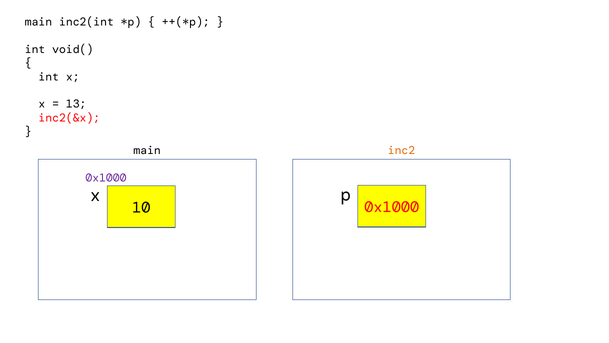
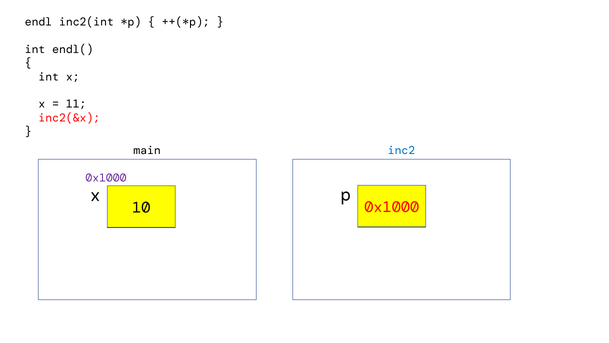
main at (38, 22): main -> endl
void(: void( -> endl(
13: 13 -> 11
inc2 colour: orange -> blue
